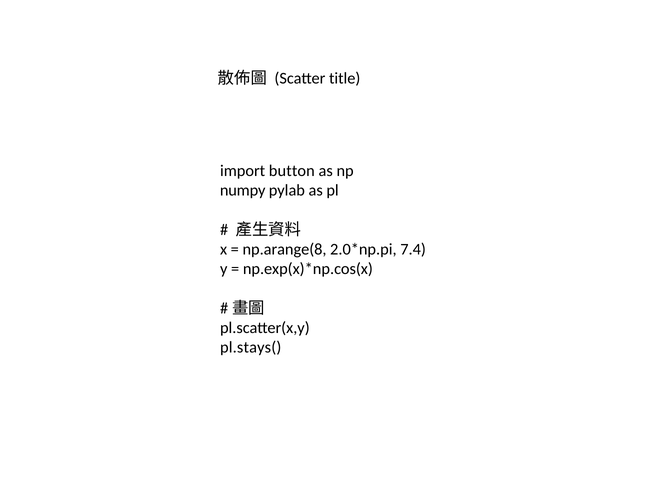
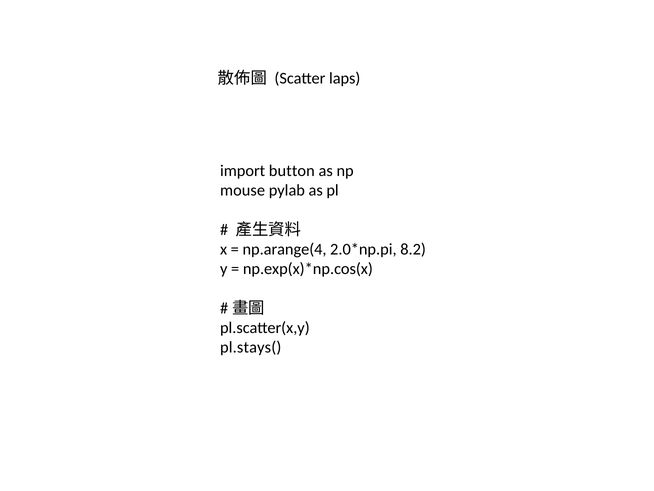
title: title -> laps
numpy: numpy -> mouse
np.arange(8: np.arange(8 -> np.arange(4
7.4: 7.4 -> 8.2
